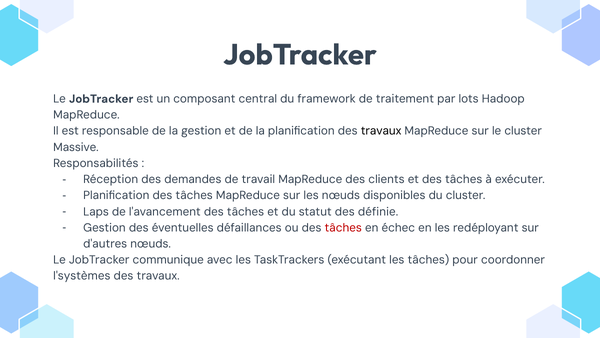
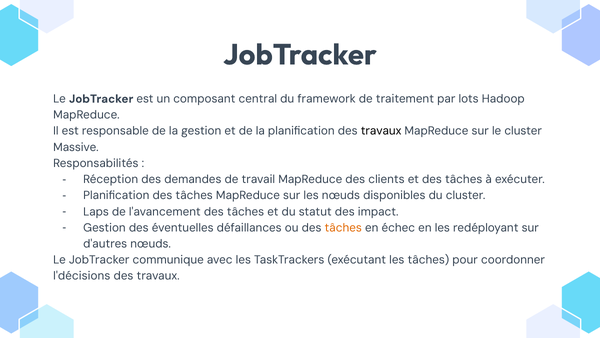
définie: définie -> impact
tâches at (343, 227) colour: red -> orange
l'systèmes: l'systèmes -> l'décisions
